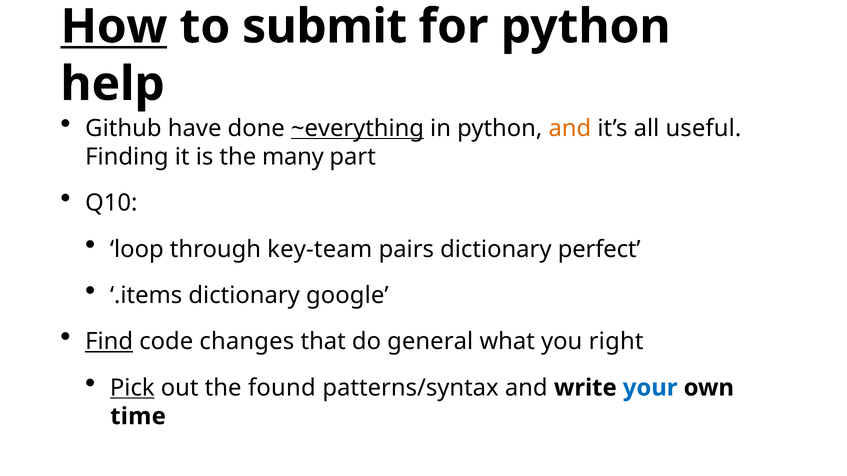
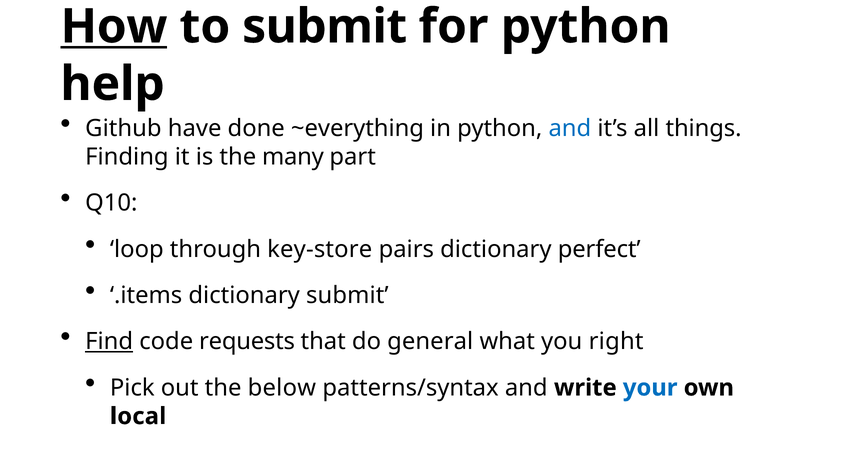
~everything underline: present -> none
and at (570, 128) colour: orange -> blue
useful: useful -> things
key-team: key-team -> key-store
dictionary google: google -> submit
changes: changes -> requests
Pick underline: present -> none
found: found -> below
time: time -> local
